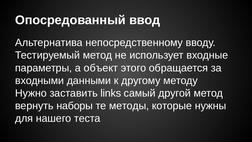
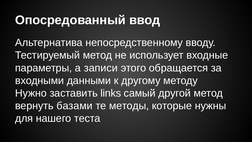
объект: объект -> записи
наборы: наборы -> базами
